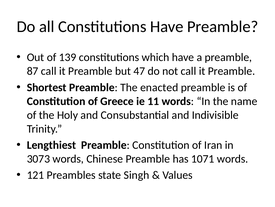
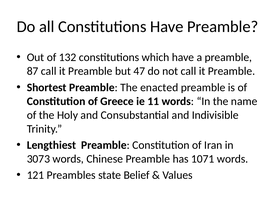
139: 139 -> 132
Singh: Singh -> Belief
